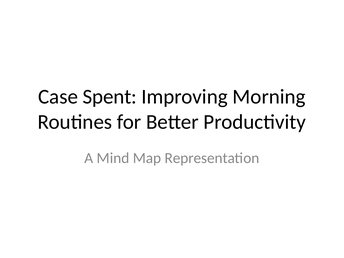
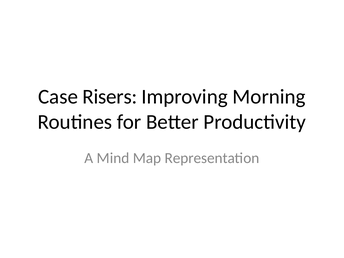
Spent: Spent -> Risers
